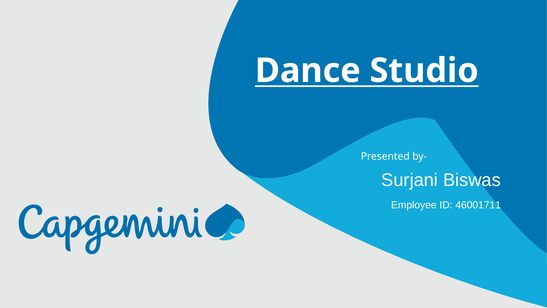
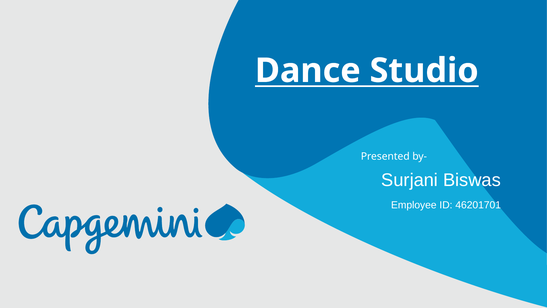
46001711: 46001711 -> 46201701
